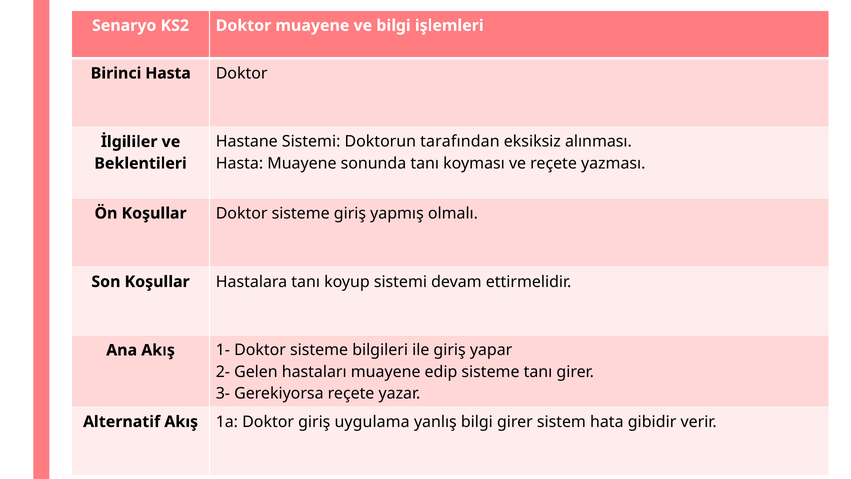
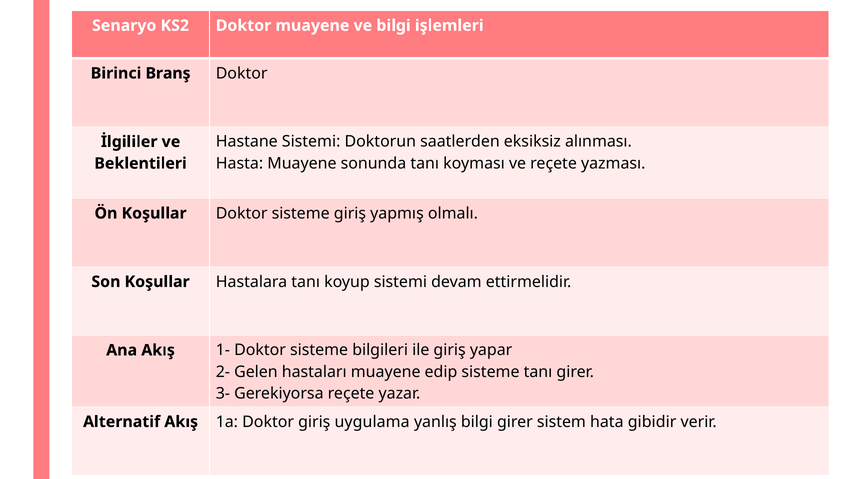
Birinci Hasta: Hasta -> Branş
tarafından: tarafından -> saatlerden
